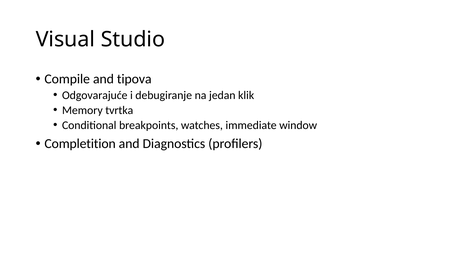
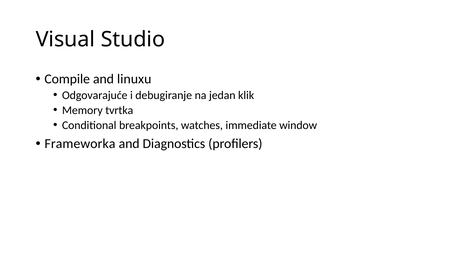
tipova: tipova -> linuxu
Completition: Completition -> Frameworka
